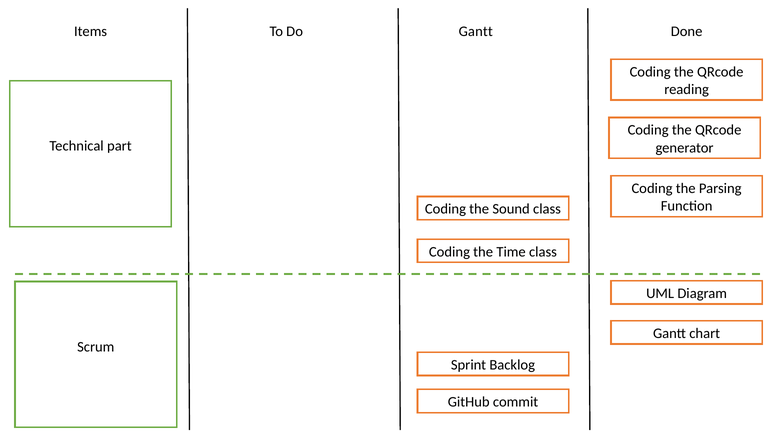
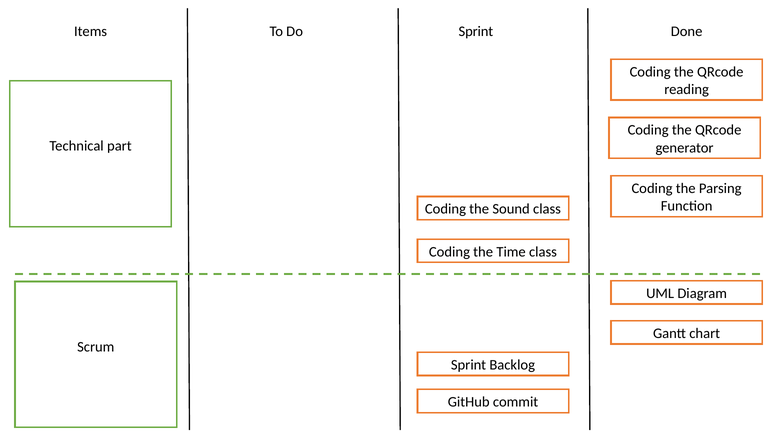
Do Gantt: Gantt -> Sprint
